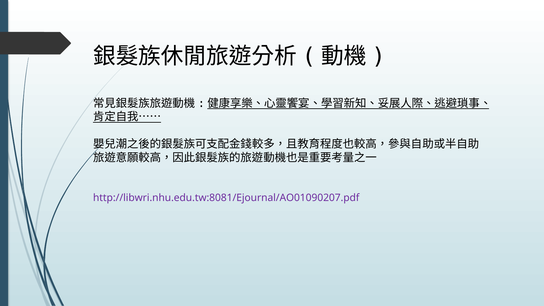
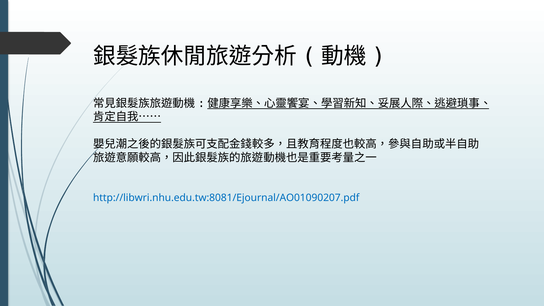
http://libwri.nhu.edu.tw:8081/Ejournal/AO01090207.pdf colour: purple -> blue
